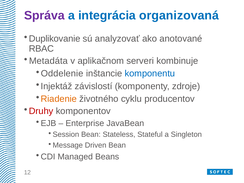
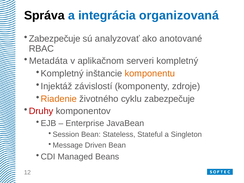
Správa colour: purple -> black
Duplikovanie at (55, 39): Duplikovanie -> Zabezpečuje
serveri kombinuje: kombinuje -> kompletný
Oddelenie at (62, 74): Oddelenie -> Kompletný
komponentu colour: blue -> orange
cyklu producentov: producentov -> zabezpečuje
